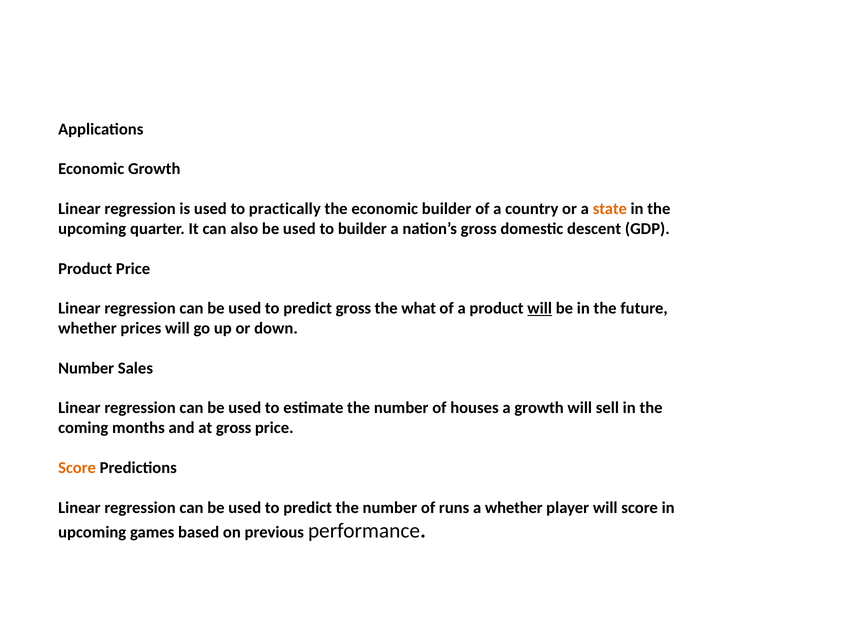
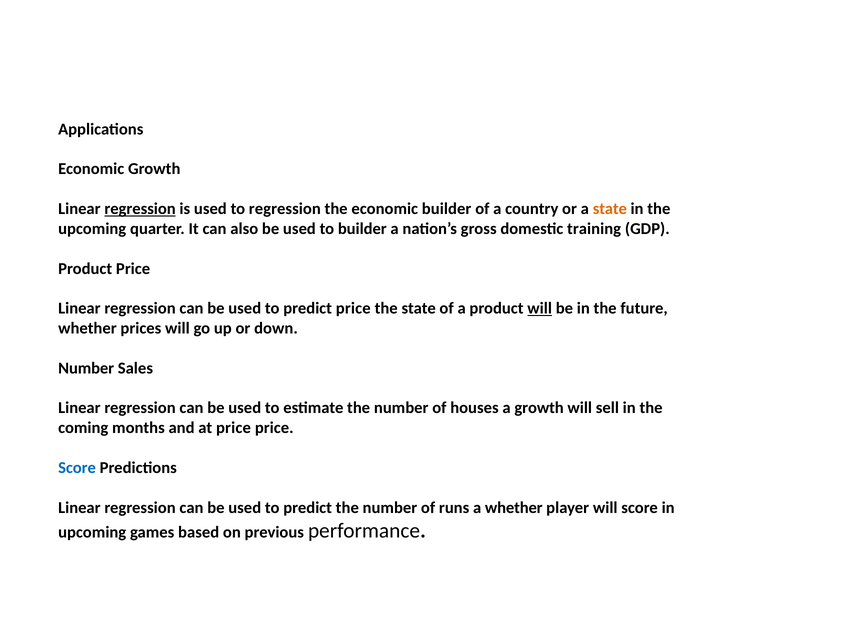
regression at (140, 209) underline: none -> present
to practically: practically -> regression
descent: descent -> training
predict gross: gross -> price
the what: what -> state
at gross: gross -> price
Score at (77, 468) colour: orange -> blue
